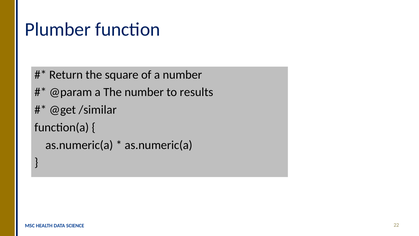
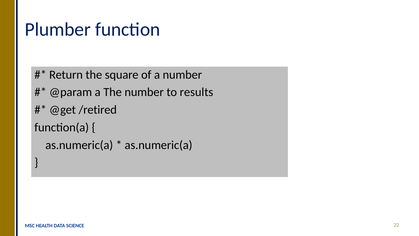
/similar: /similar -> /retired
